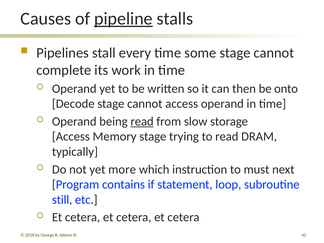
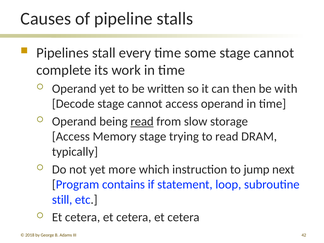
pipeline underline: present -> none
onto: onto -> with
must: must -> jump
